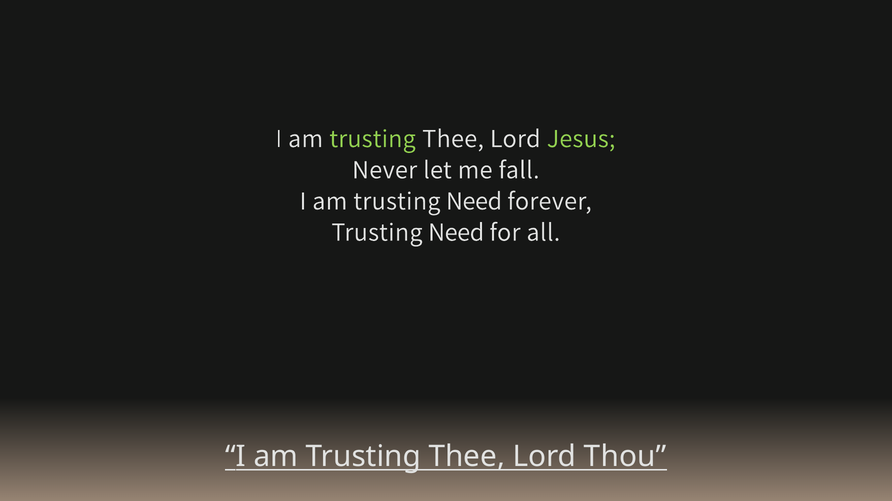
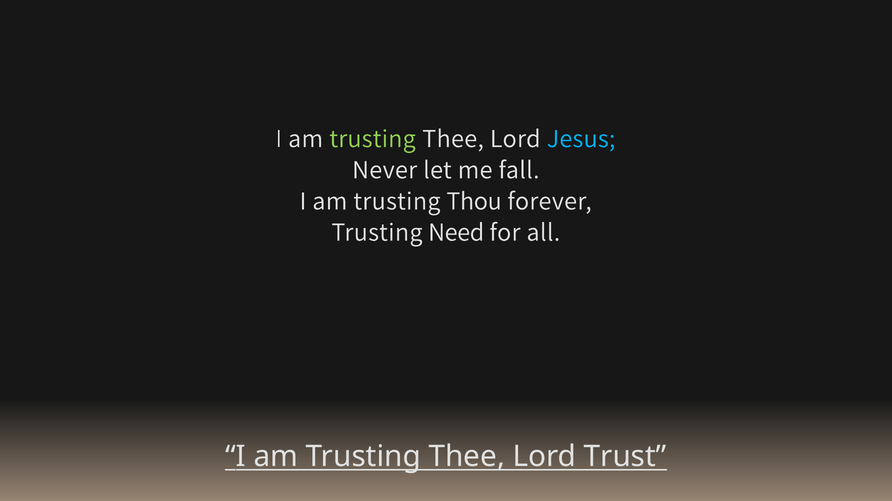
Jesus colour: light green -> light blue
am trusting Need: Need -> Thou
Thou: Thou -> Trust
